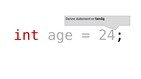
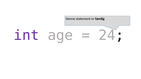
int colour: red -> purple
